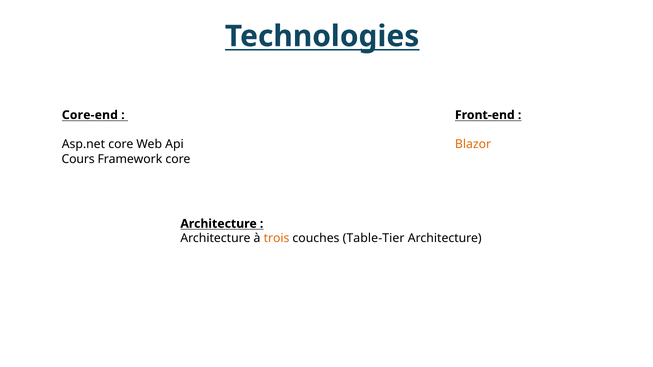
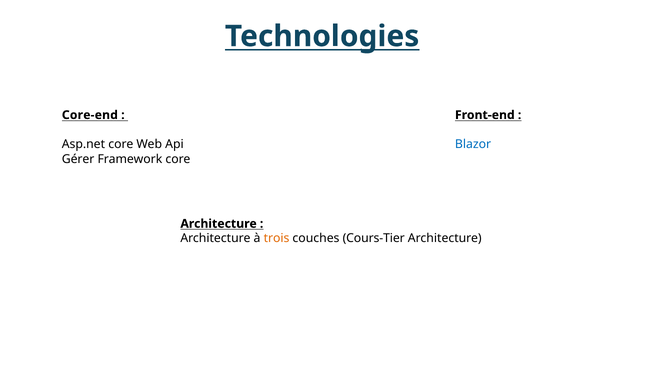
Blazor colour: orange -> blue
Cours: Cours -> Gérer
Table-Tier: Table-Tier -> Cours-Tier
